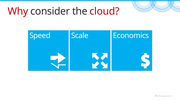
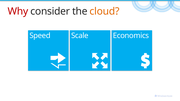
cloud colour: red -> orange
